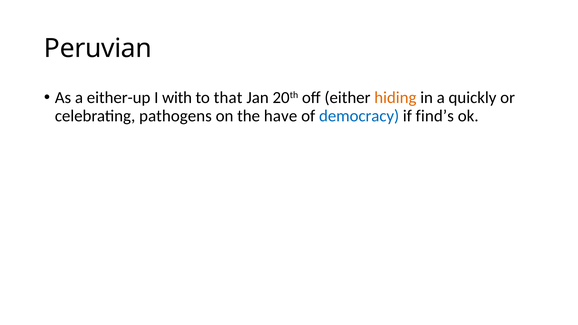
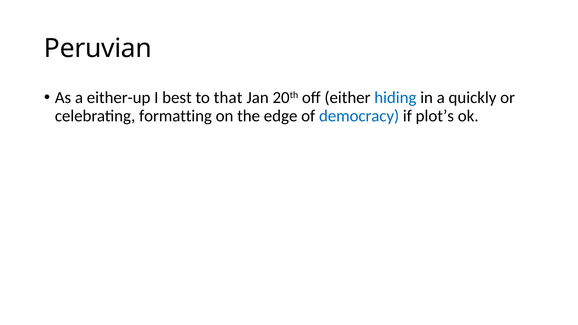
with: with -> best
hiding colour: orange -> blue
pathogens: pathogens -> formatting
have: have -> edge
find’s: find’s -> plot’s
